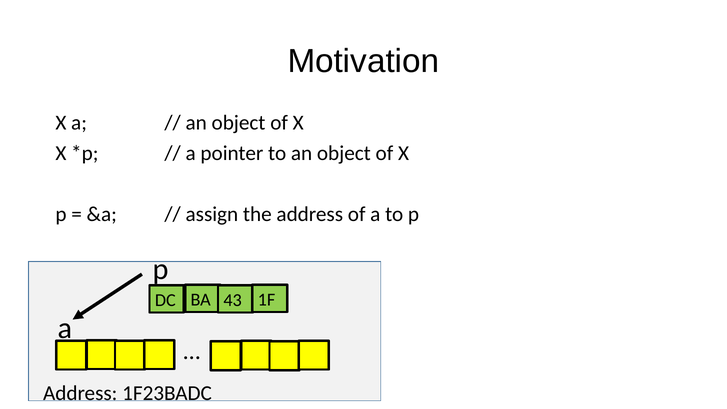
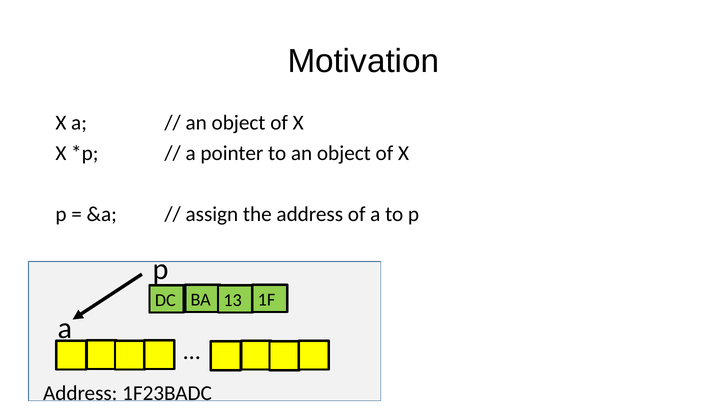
43: 43 -> 13
